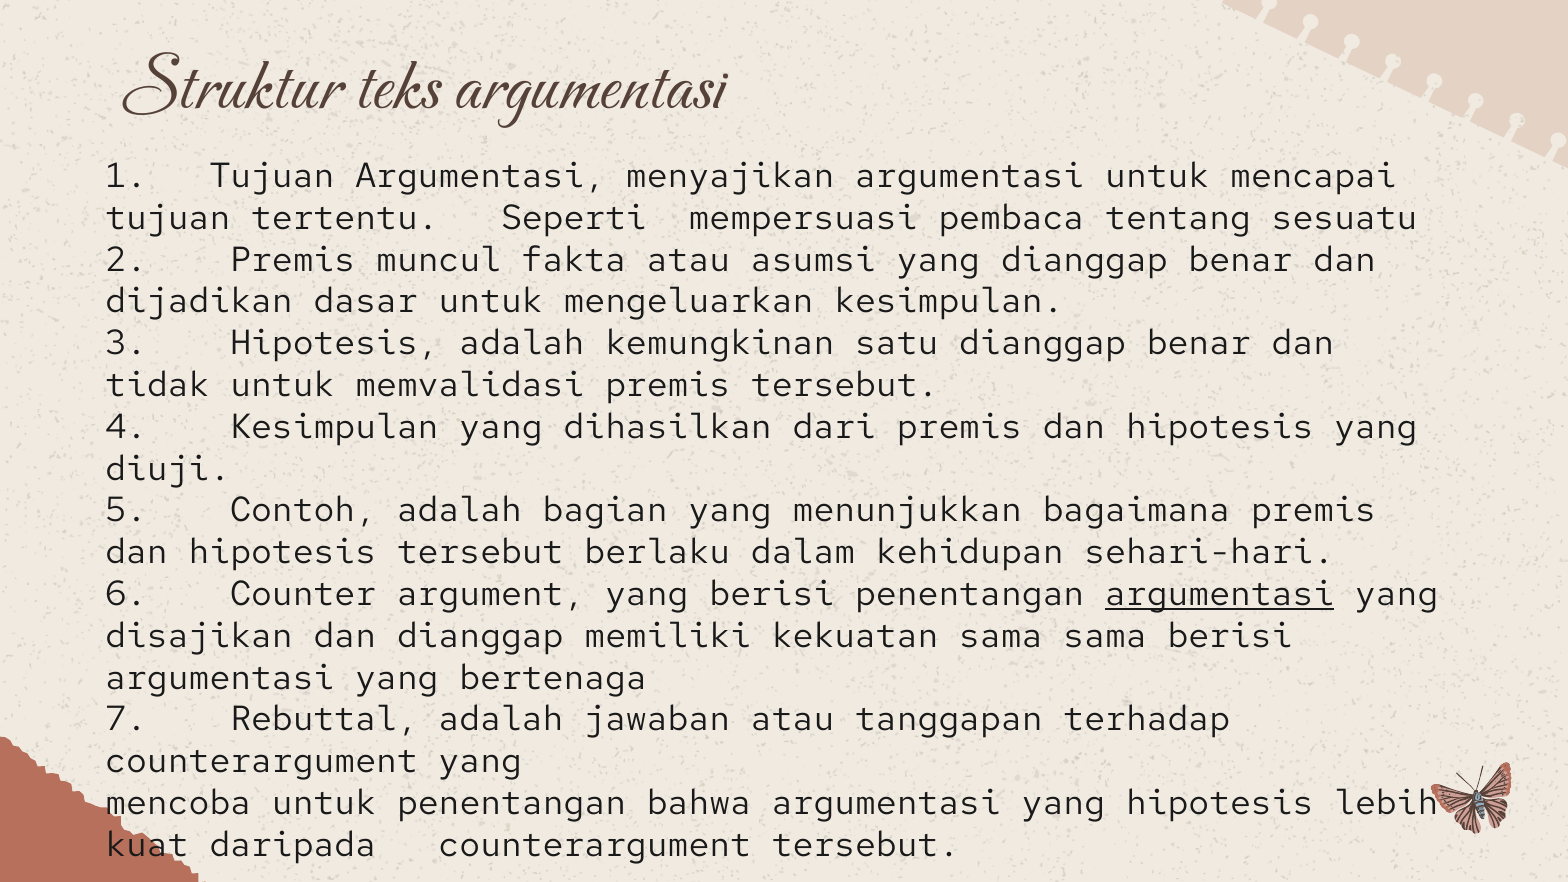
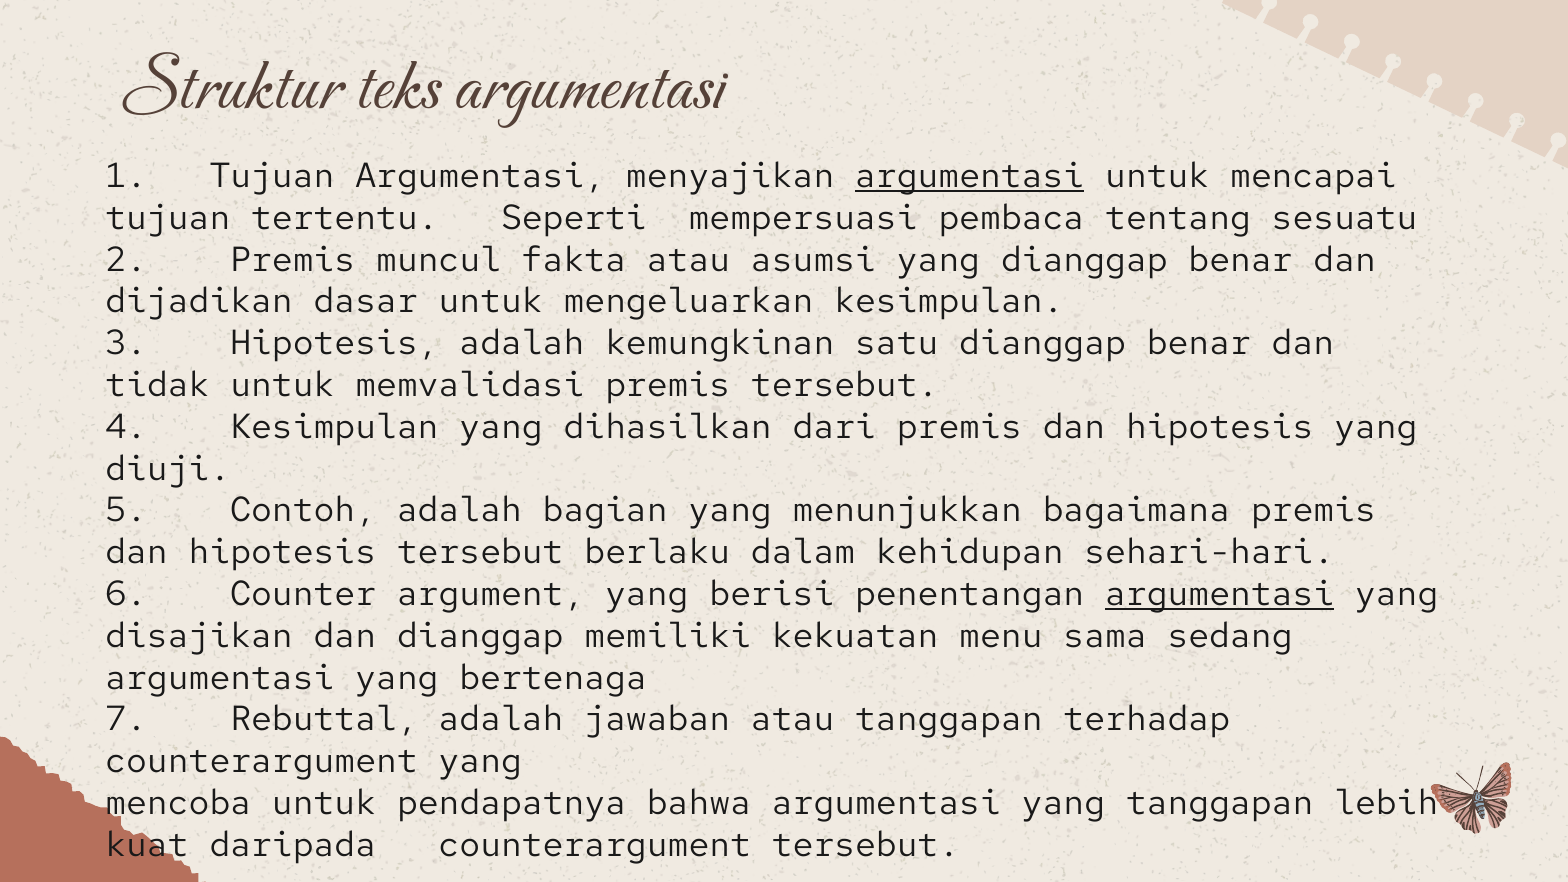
argumentasi at (970, 176) underline: none -> present
kekuatan sama: sama -> menu
sama berisi: berisi -> sedang
untuk penentangan: penentangan -> pendapatnya
yang hipotesis: hipotesis -> tanggapan
